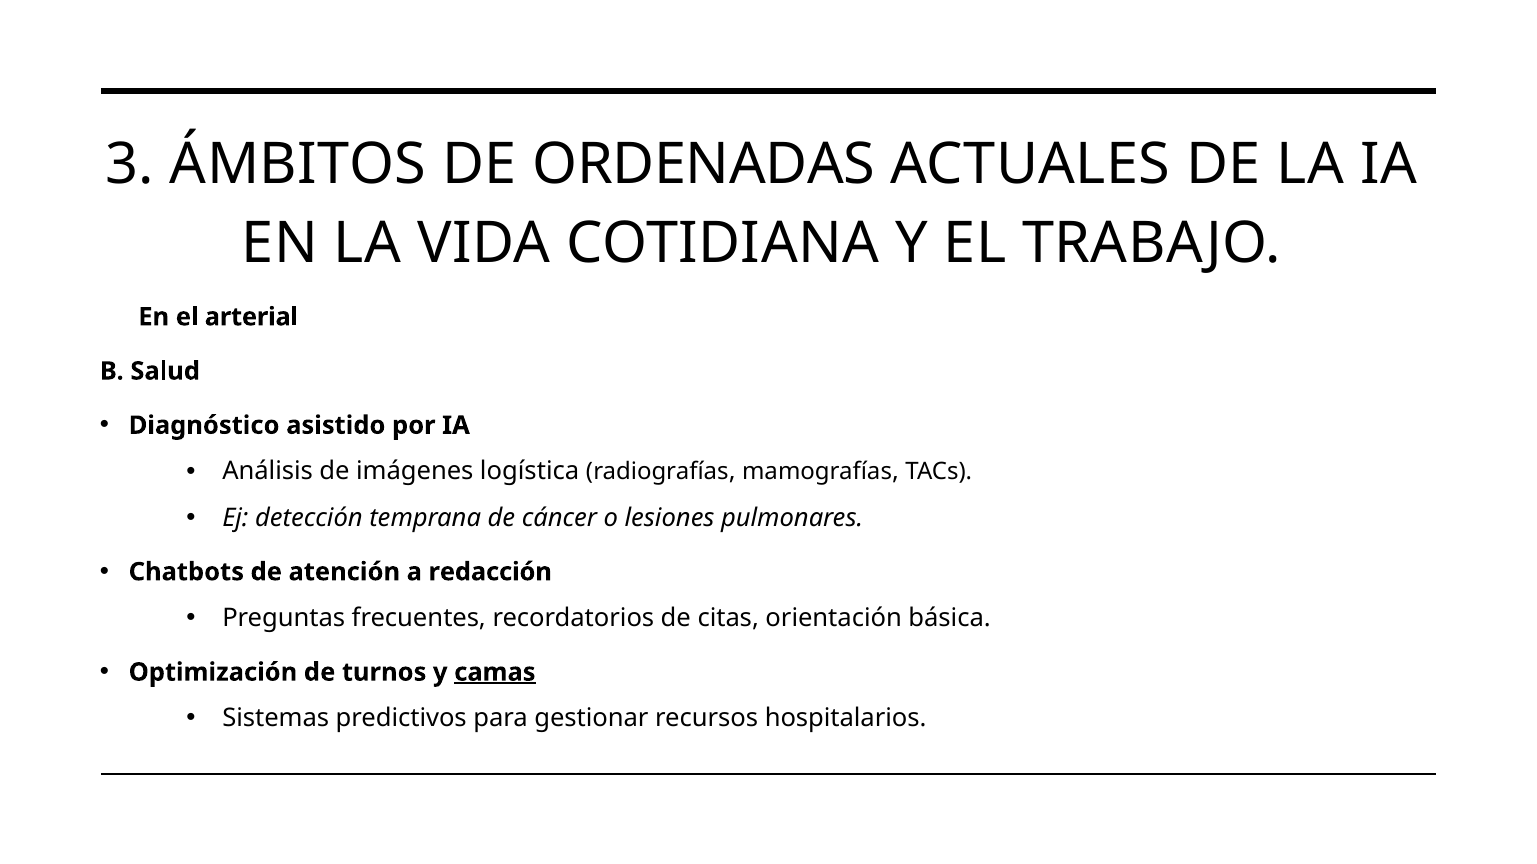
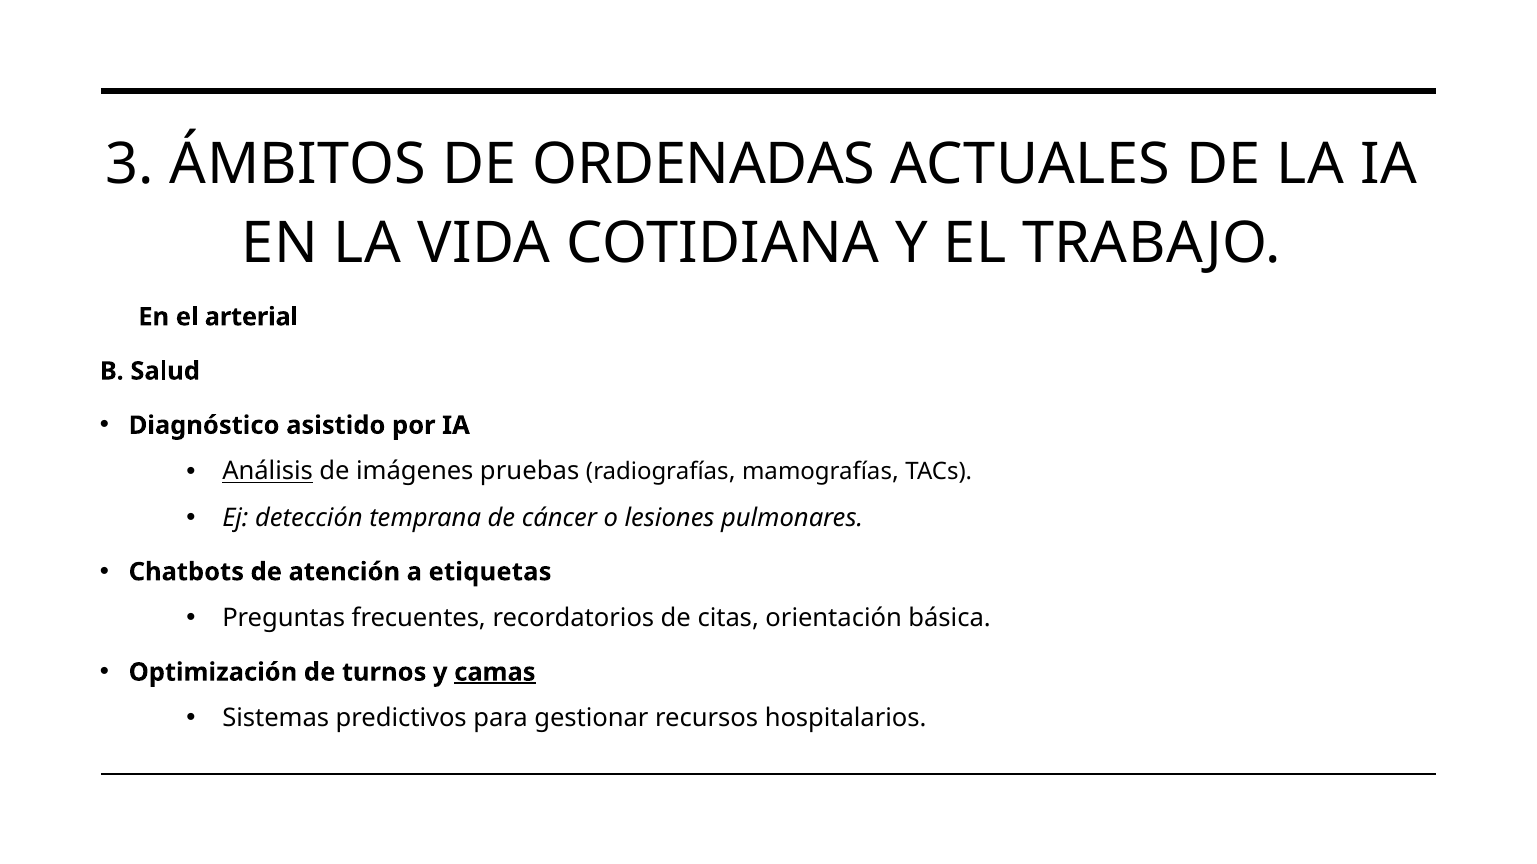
Análisis underline: none -> present
logística: logística -> pruebas
redacción: redacción -> etiquetas
